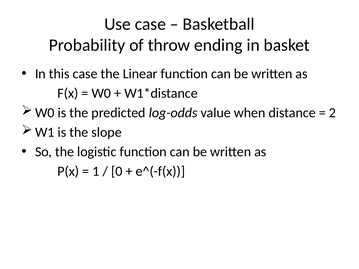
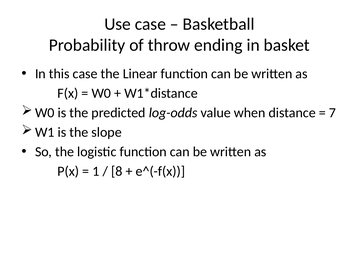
2: 2 -> 7
0: 0 -> 8
